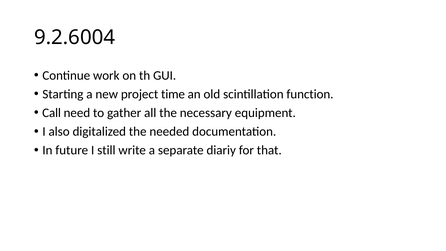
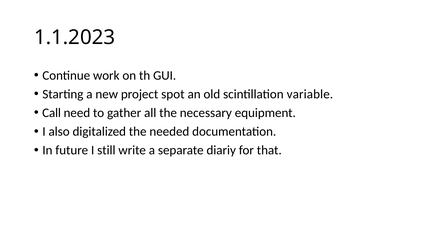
9.2.6004: 9.2.6004 -> 1.1.2023
time: time -> spot
function: function -> variable
